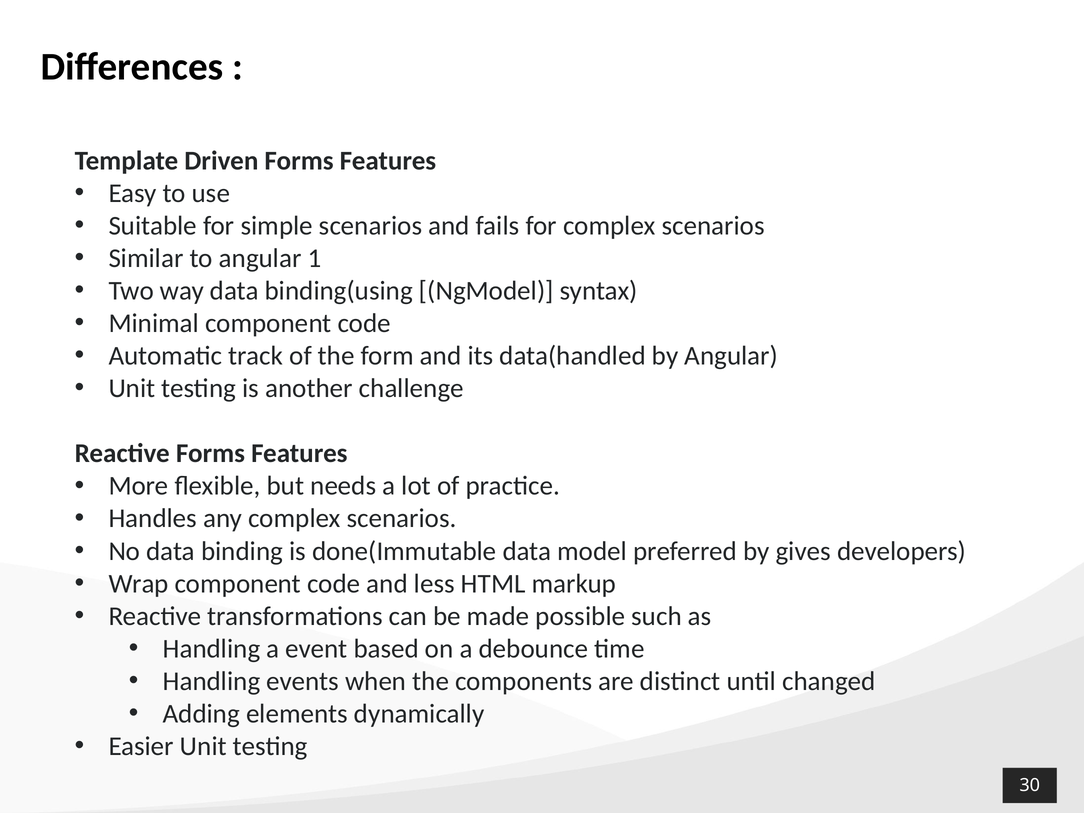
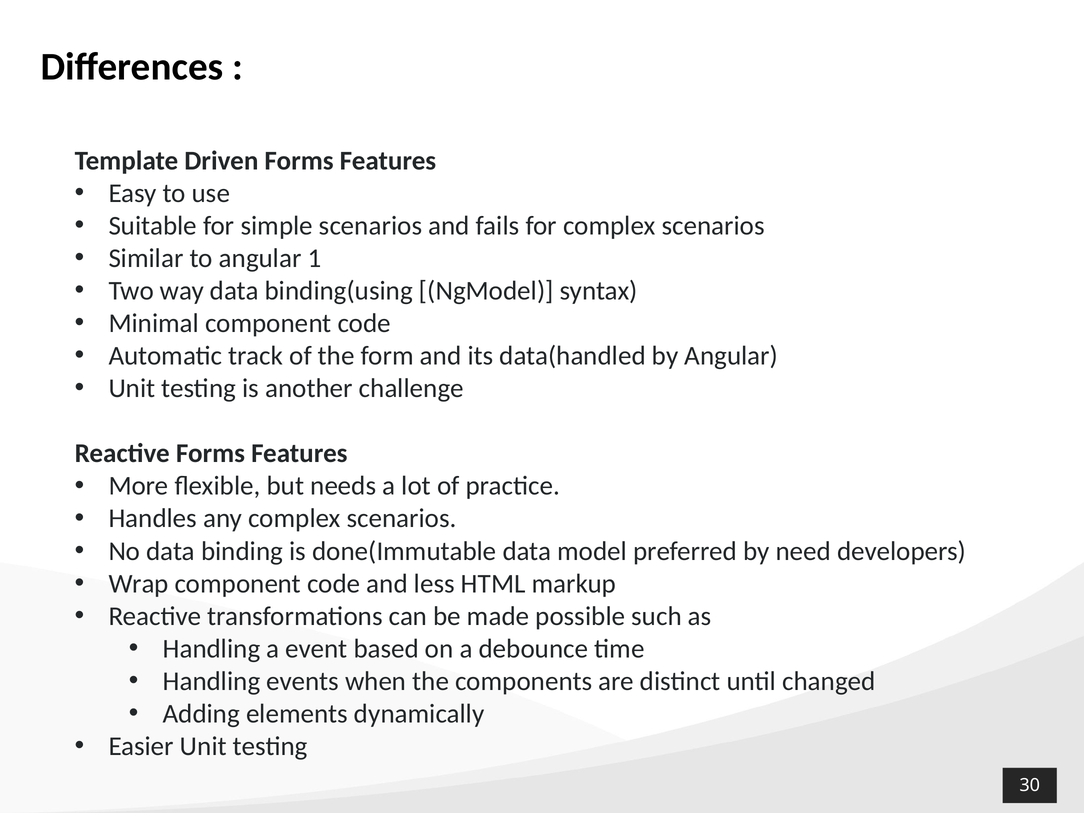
gives: gives -> need
